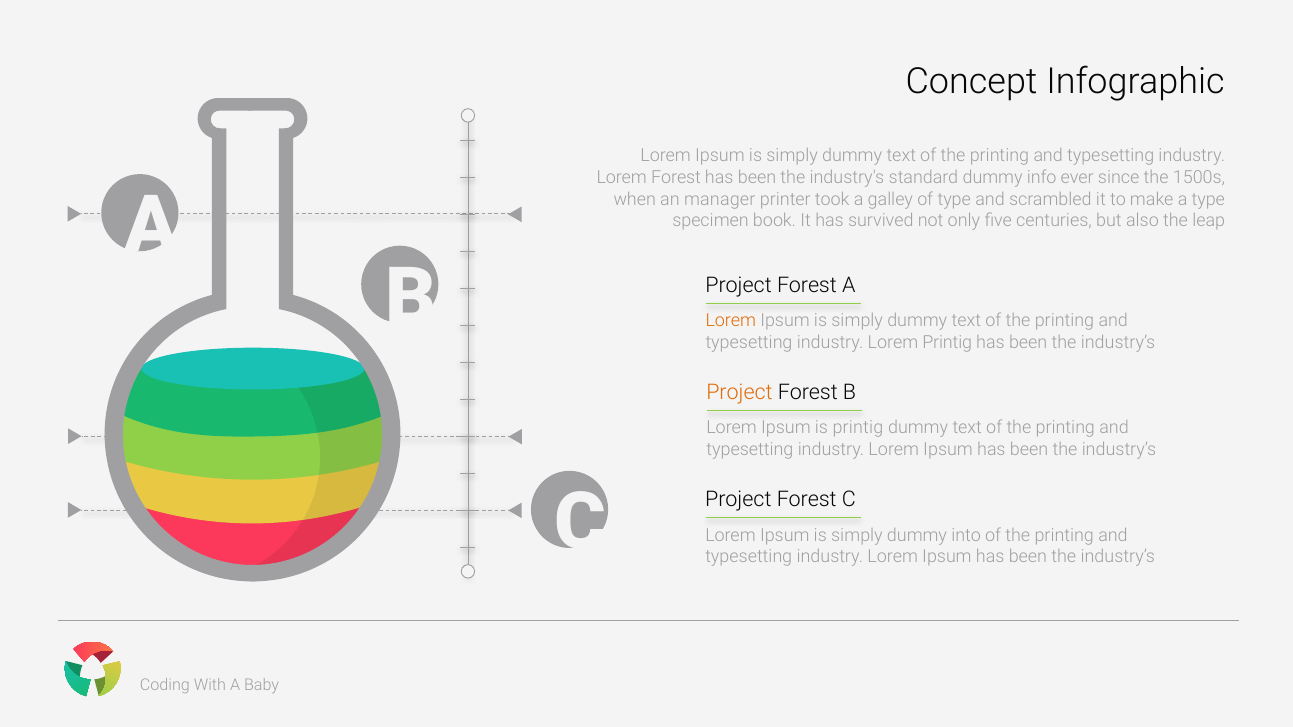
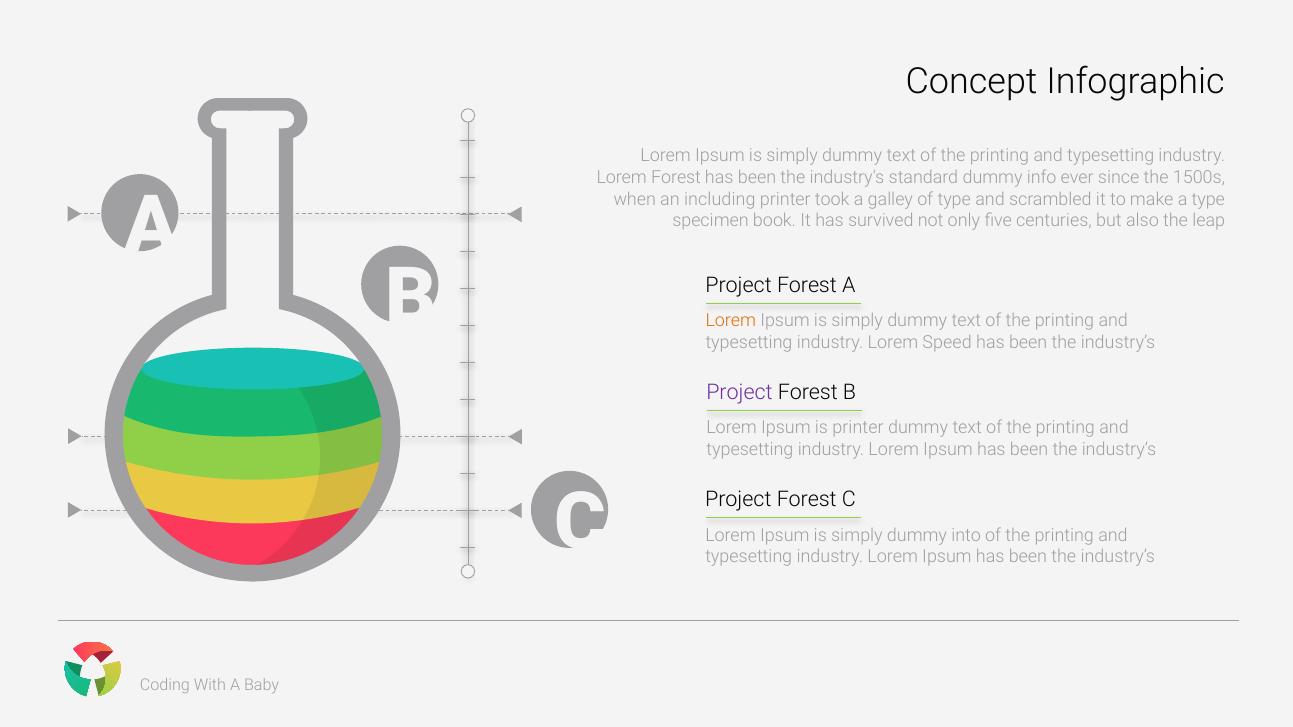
manager: manager -> including
Lorem Printig: Printig -> Speed
Project at (739, 393) colour: orange -> purple
is printig: printig -> printer
